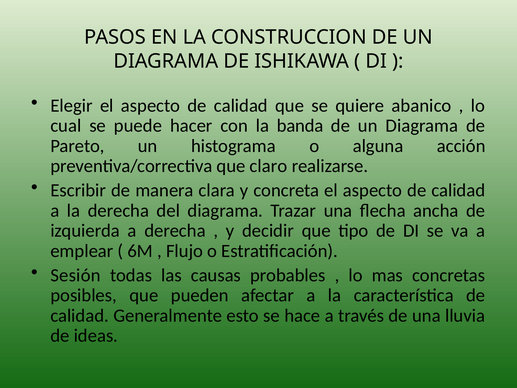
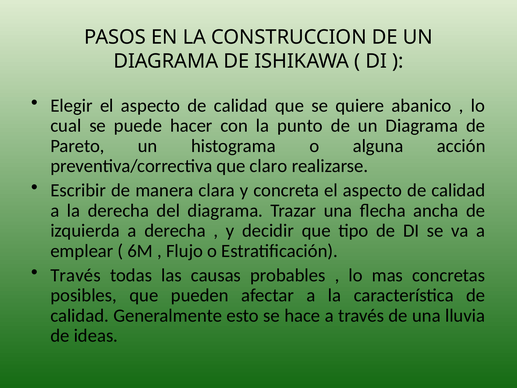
banda: banda -> punto
Sesión at (76, 275): Sesión -> Través
